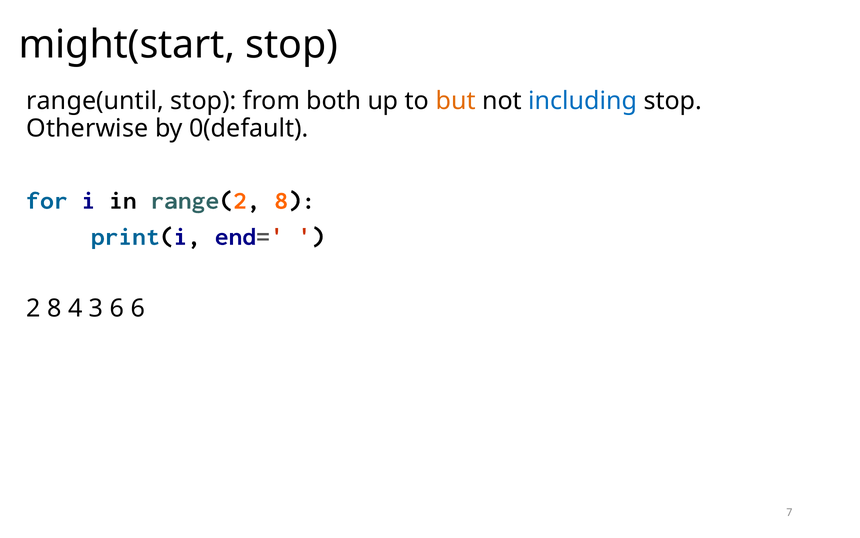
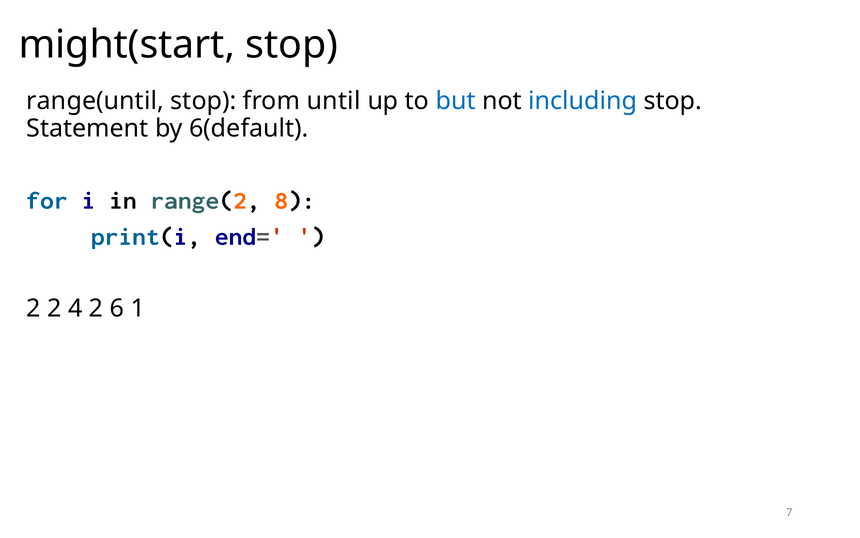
both: both -> until
but colour: orange -> blue
Otherwise: Otherwise -> Statement
0(default: 0(default -> 6(default
2 8: 8 -> 2
4 3: 3 -> 2
6 6: 6 -> 1
